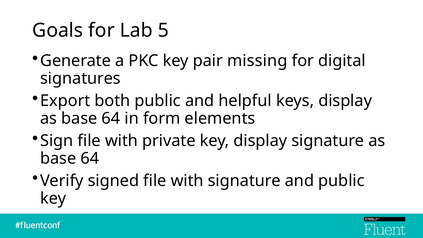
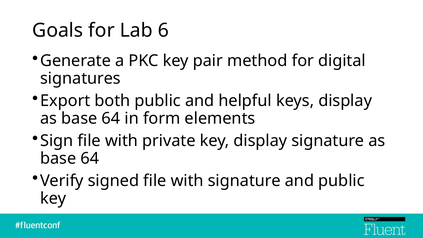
5: 5 -> 6
missing: missing -> method
